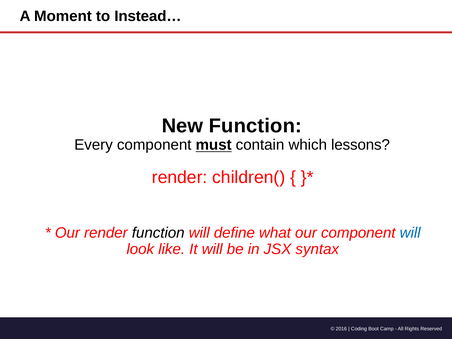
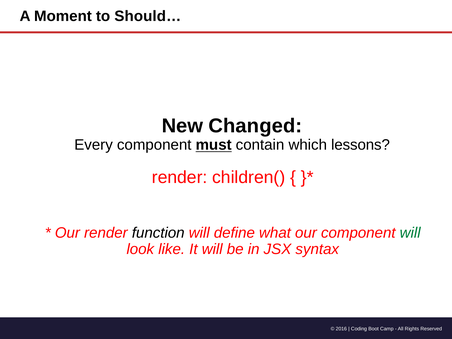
Instead…: Instead… -> Should…
New Function: Function -> Changed
will at (410, 233) colour: blue -> green
